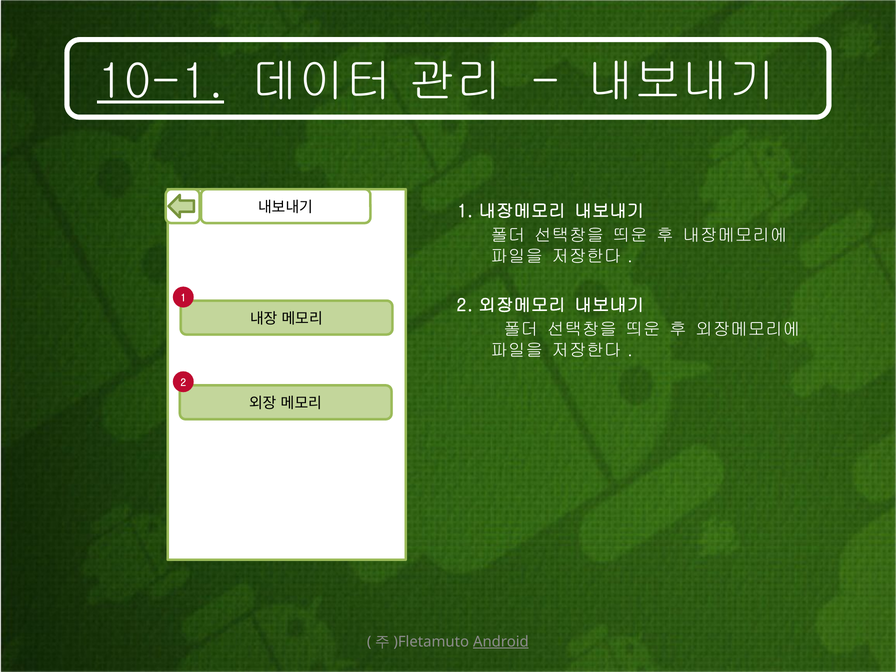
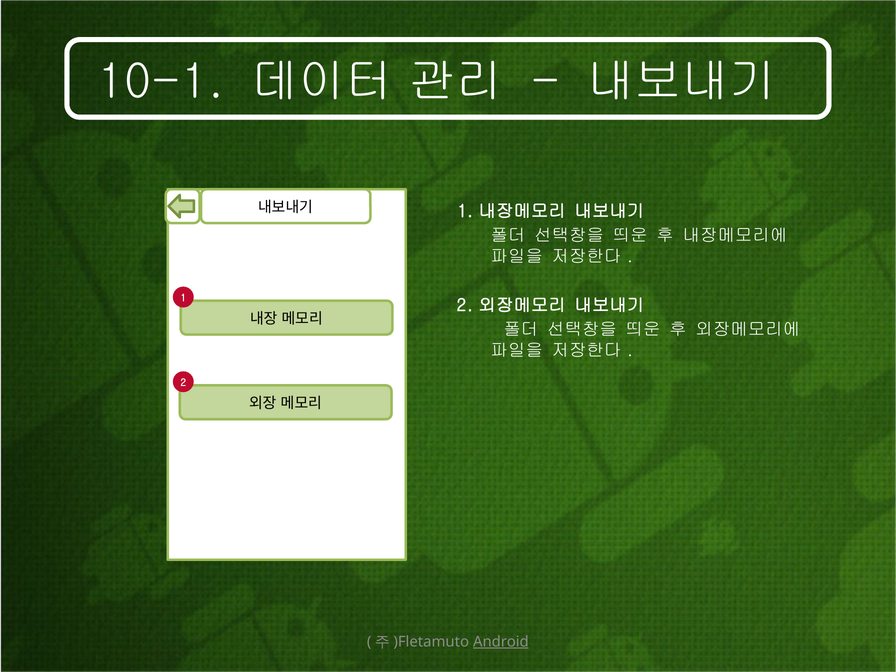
10-1 underline: present -> none
